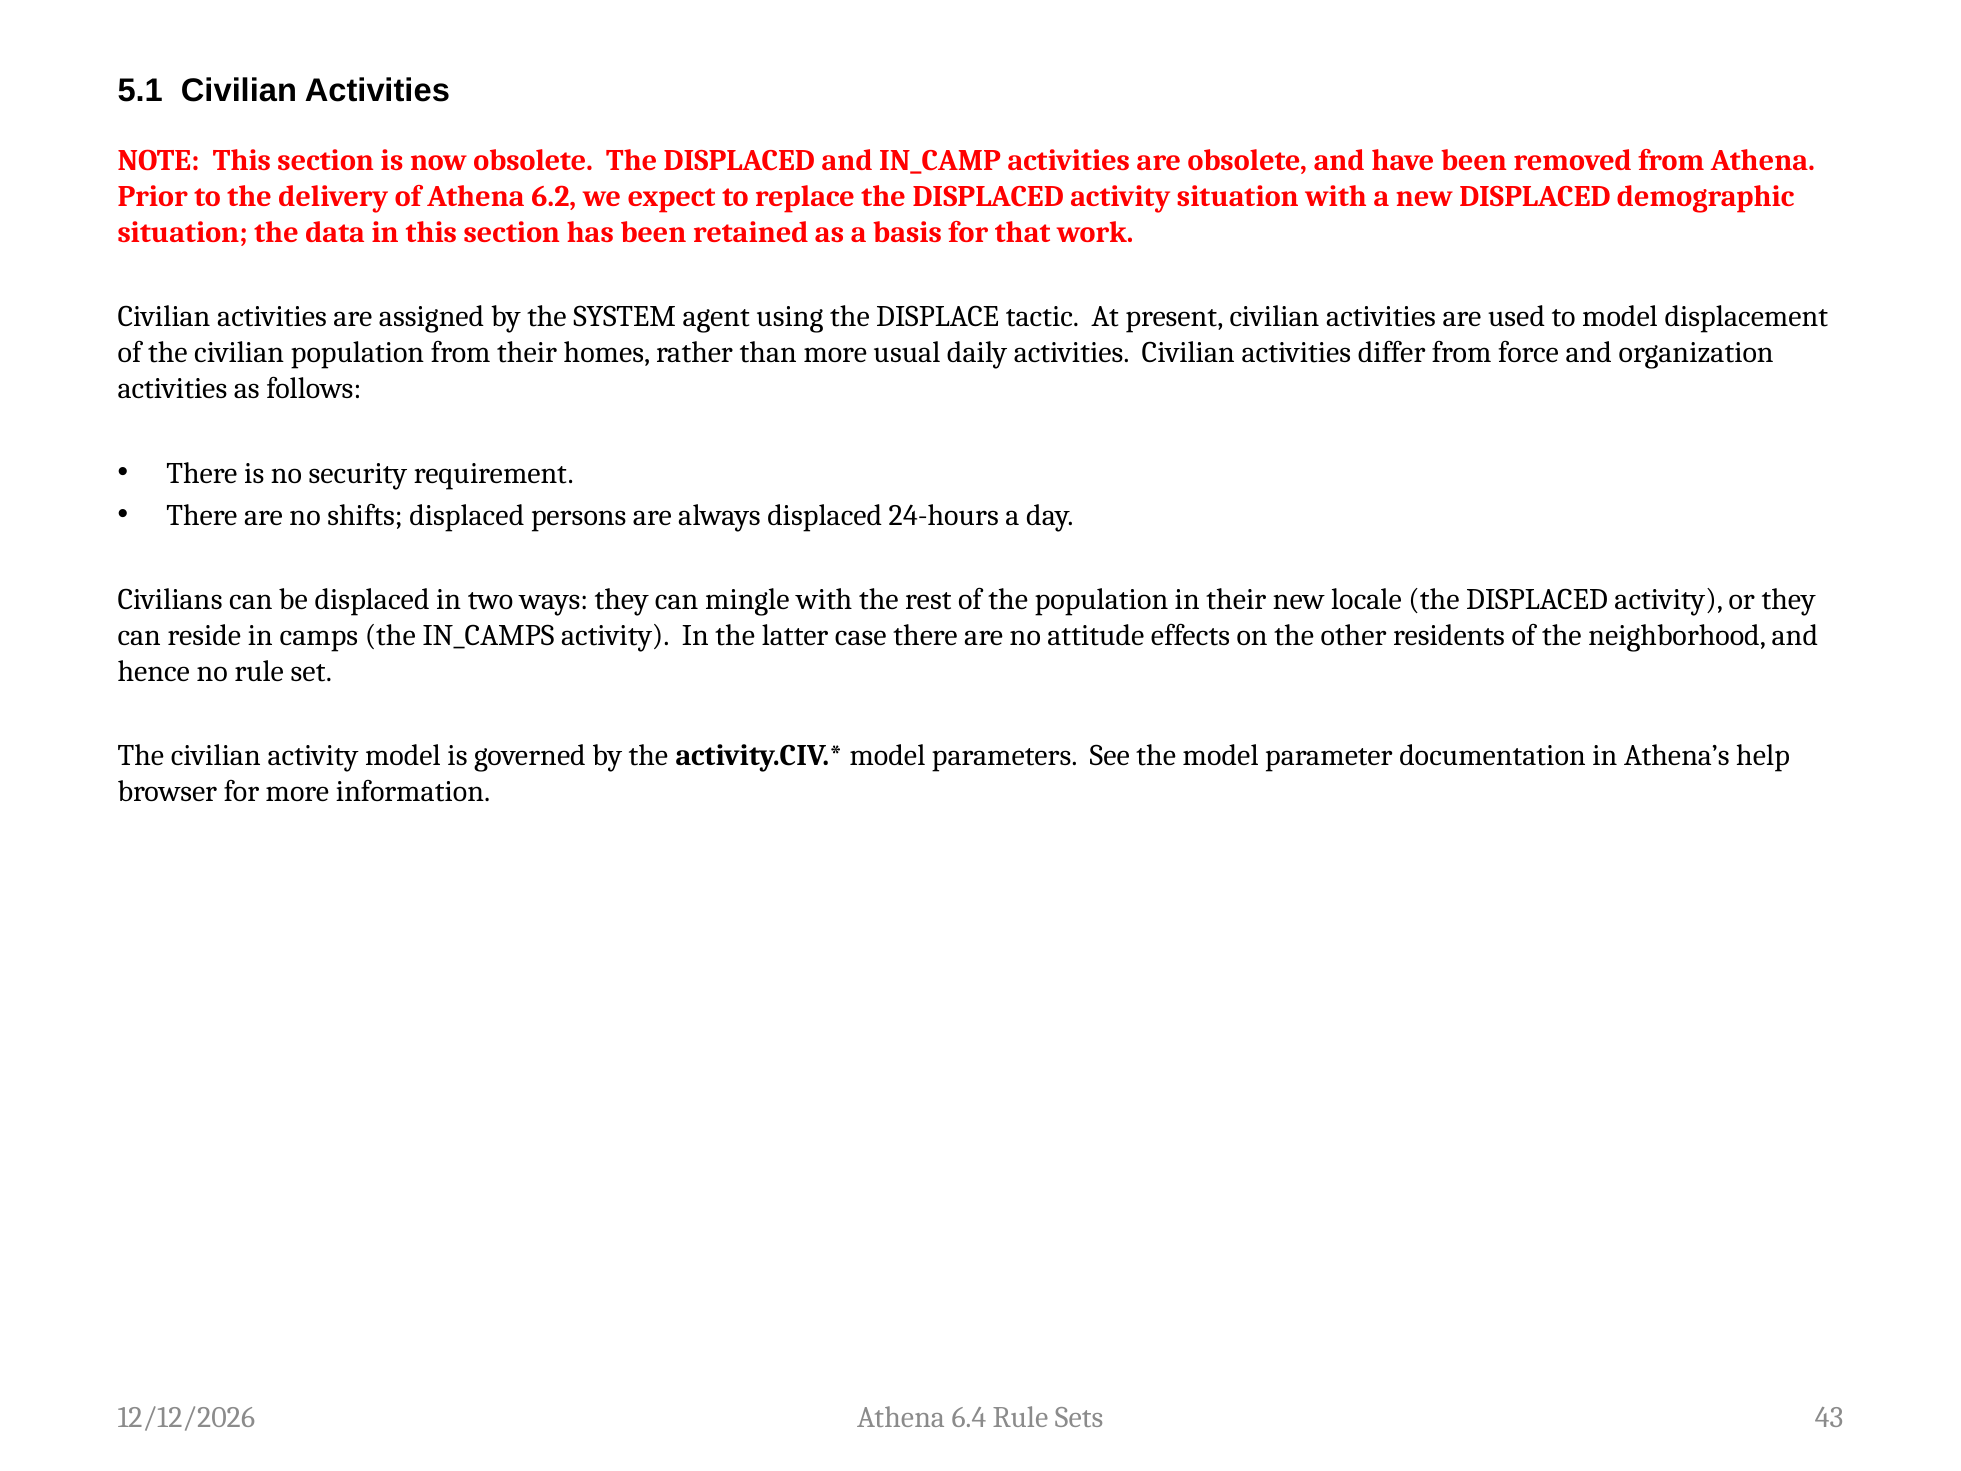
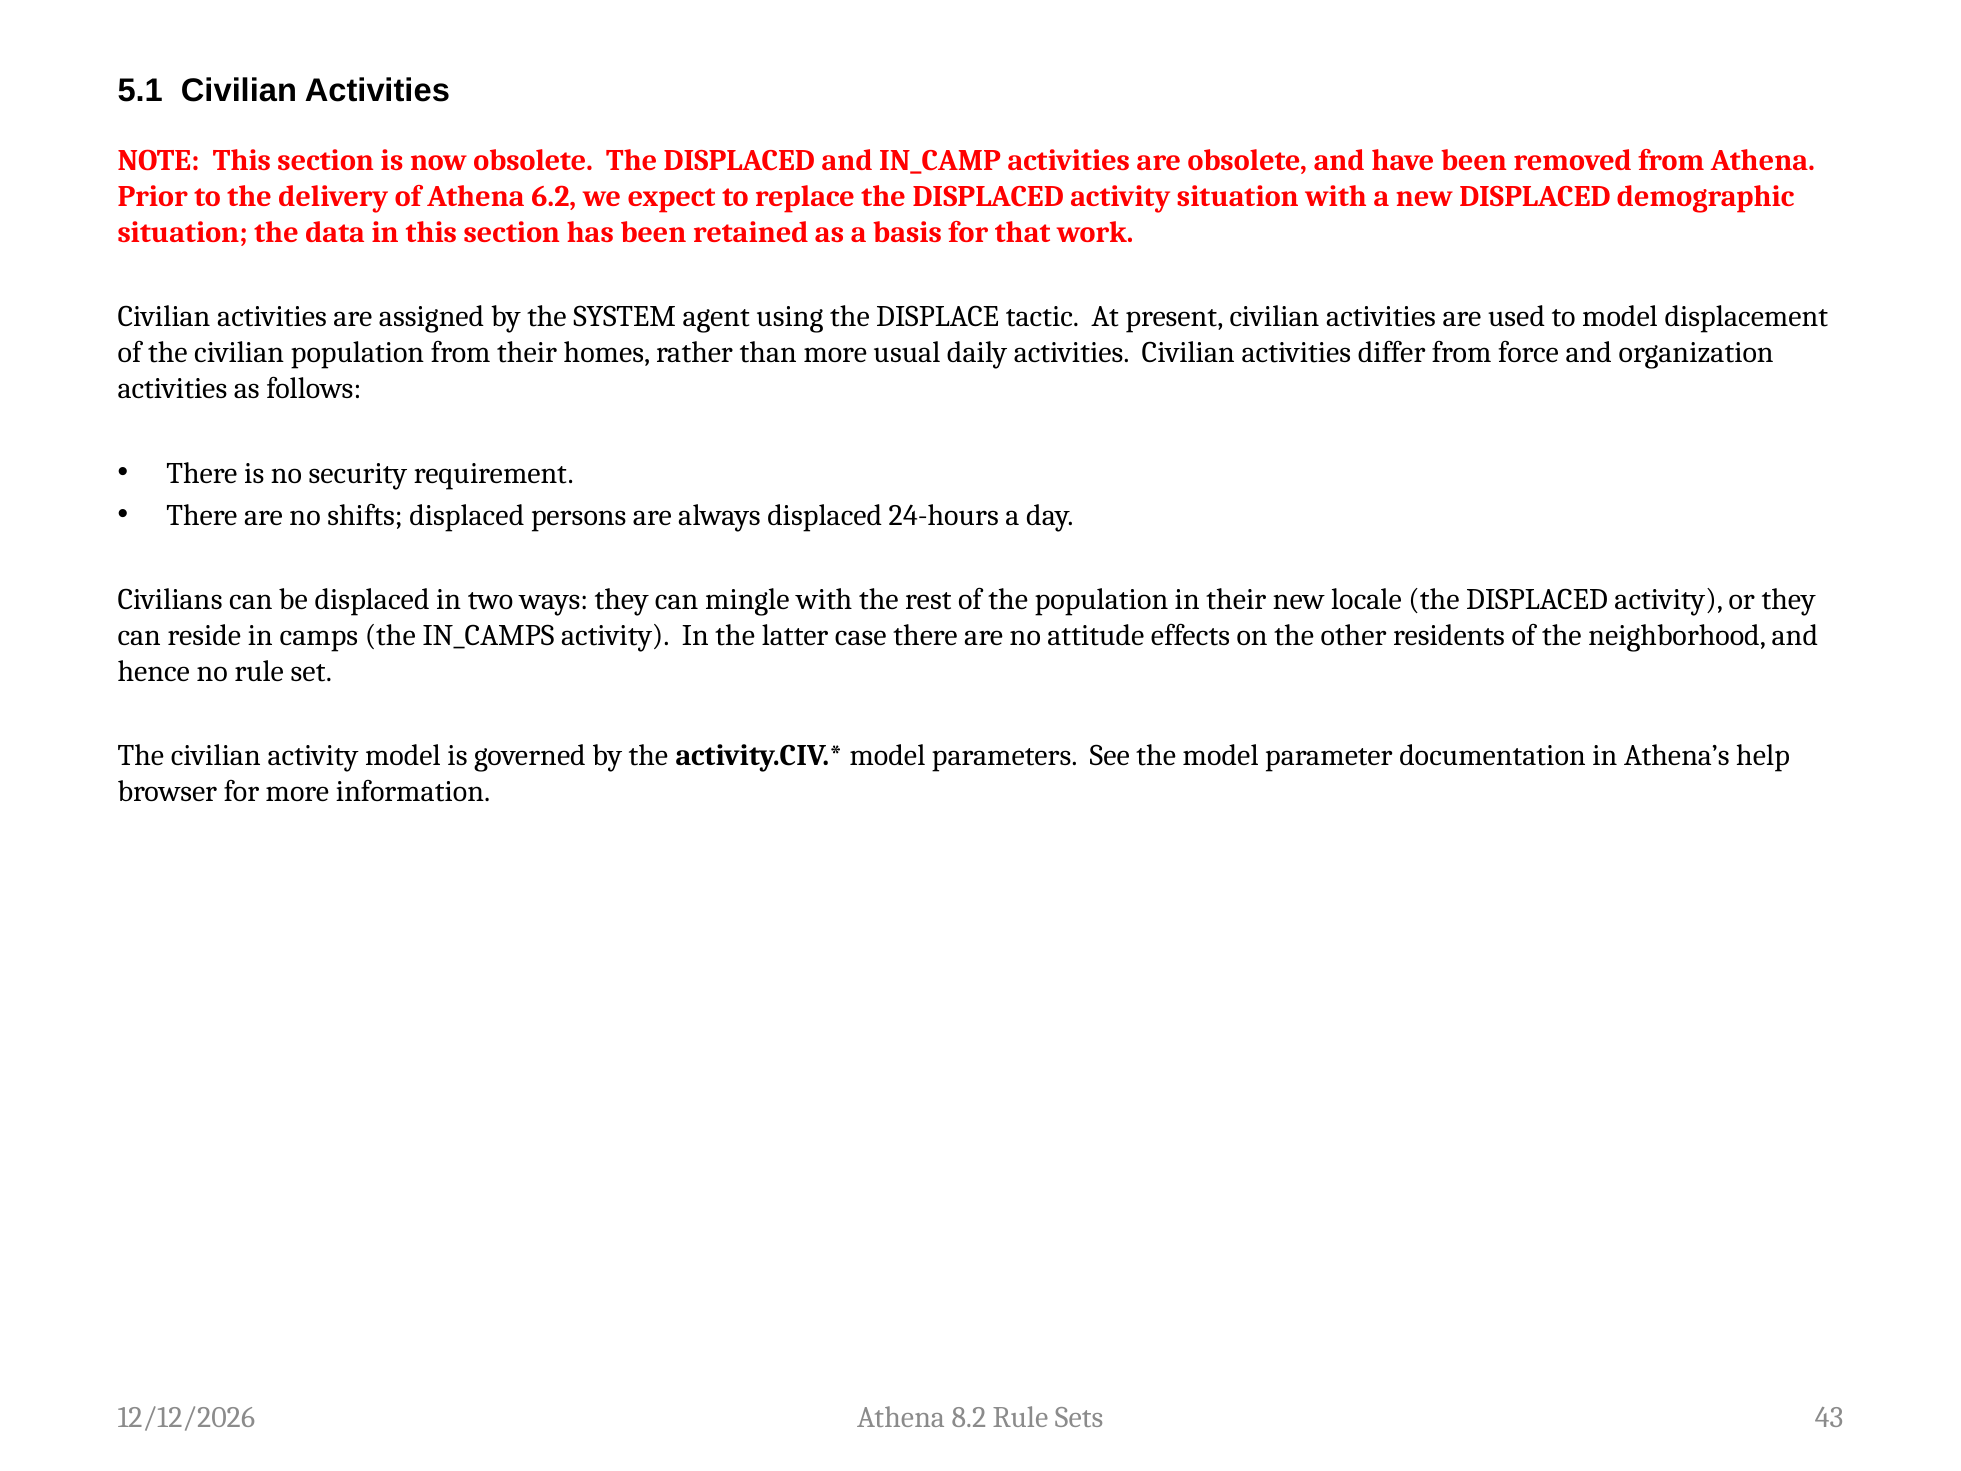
6.4: 6.4 -> 8.2
